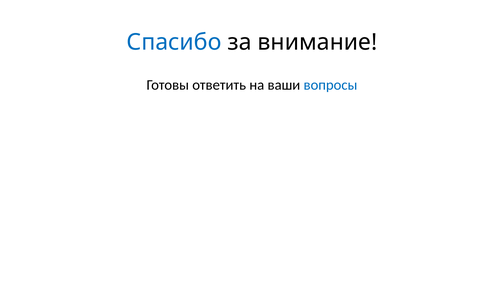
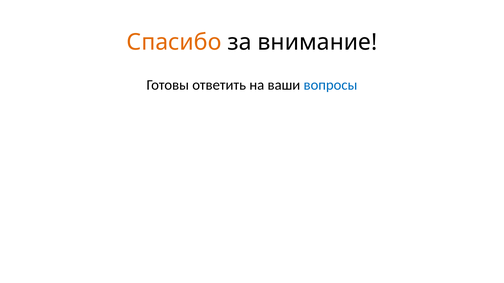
Спасибо colour: blue -> orange
